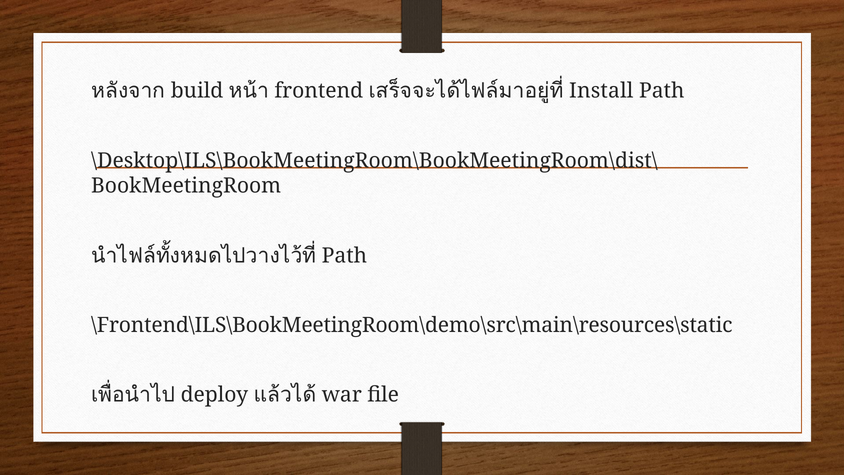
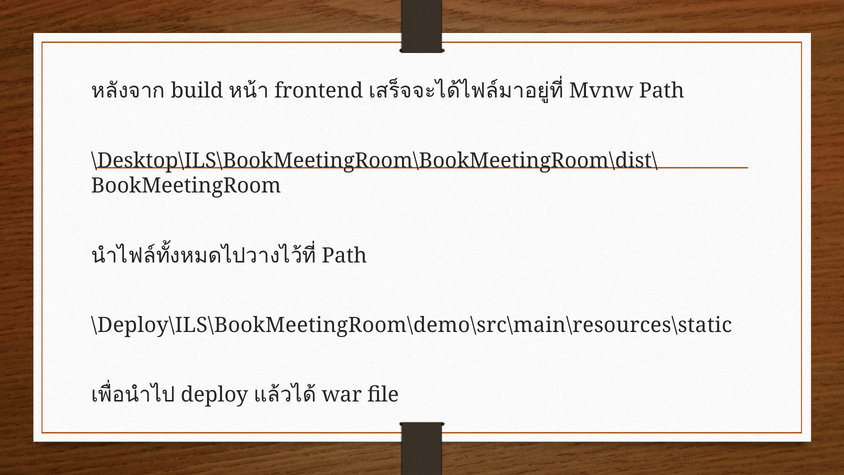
Install: Install -> Mvnw
\Frontend\ILS\BookMeetingRoom\demo\src\main\resources\static: \Frontend\ILS\BookMeetingRoom\demo\src\main\resources\static -> \Deploy\ILS\BookMeetingRoom\demo\src\main\resources\static
